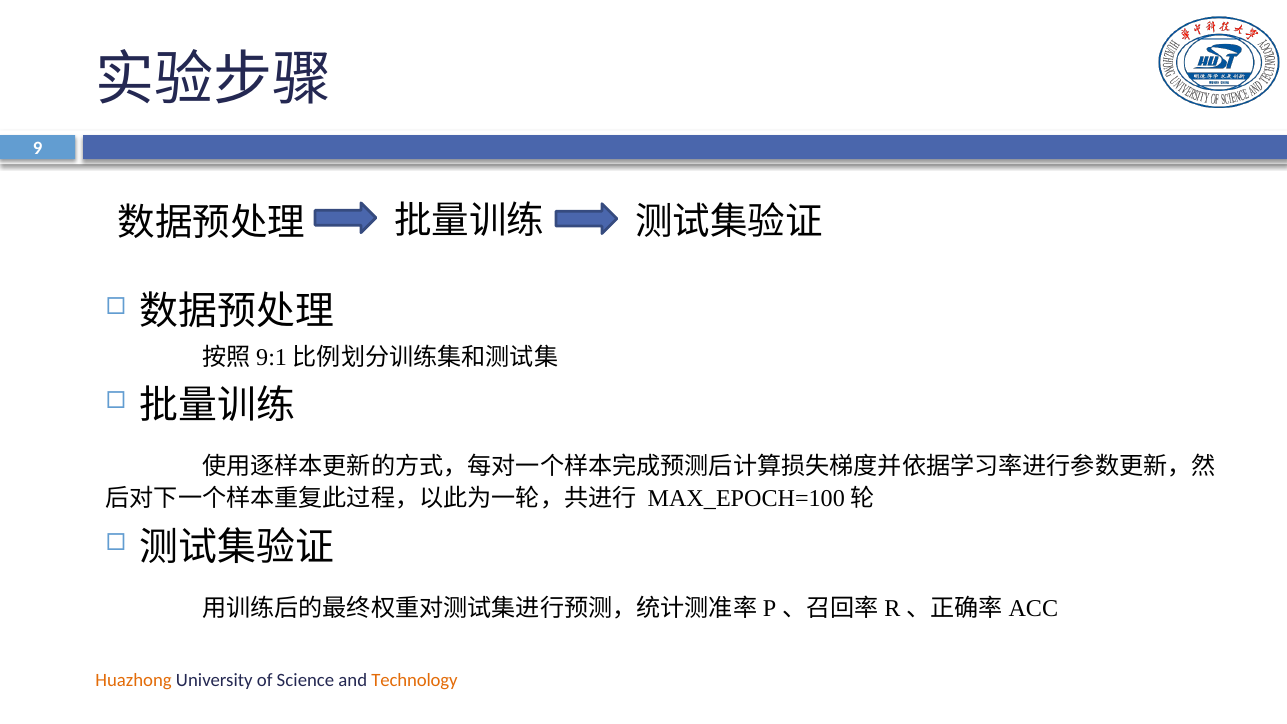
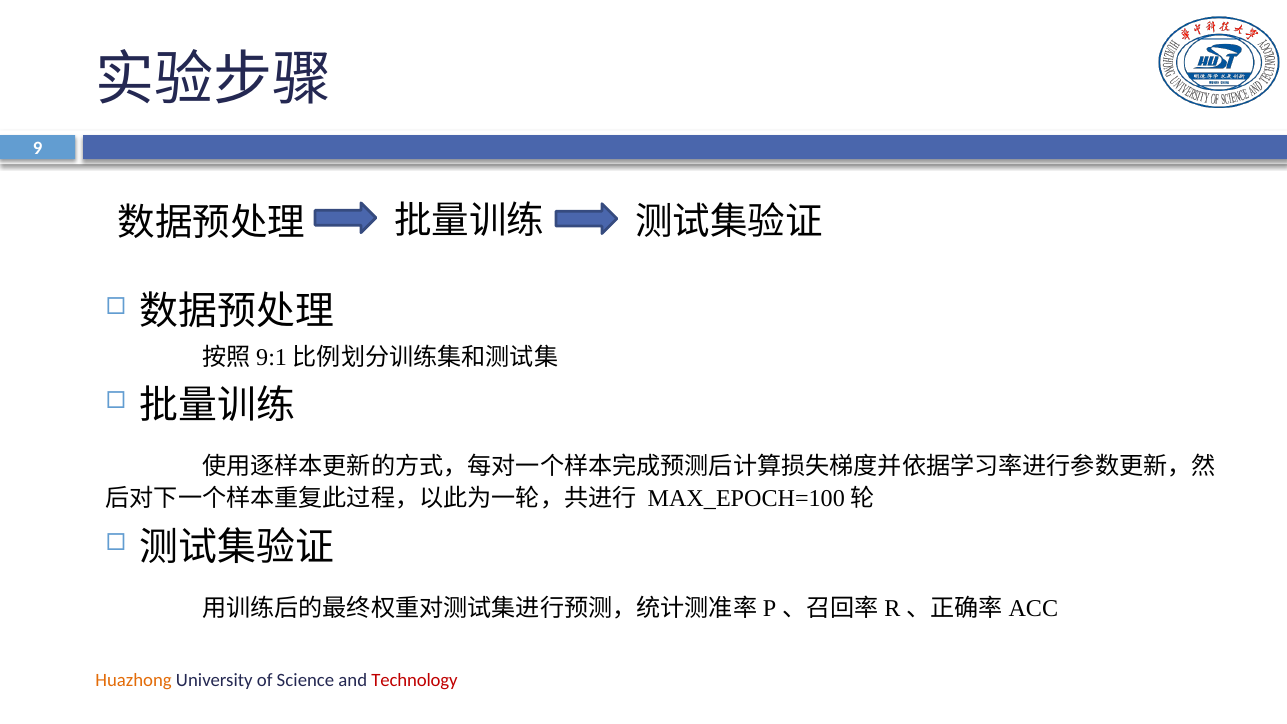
Technology colour: orange -> red
